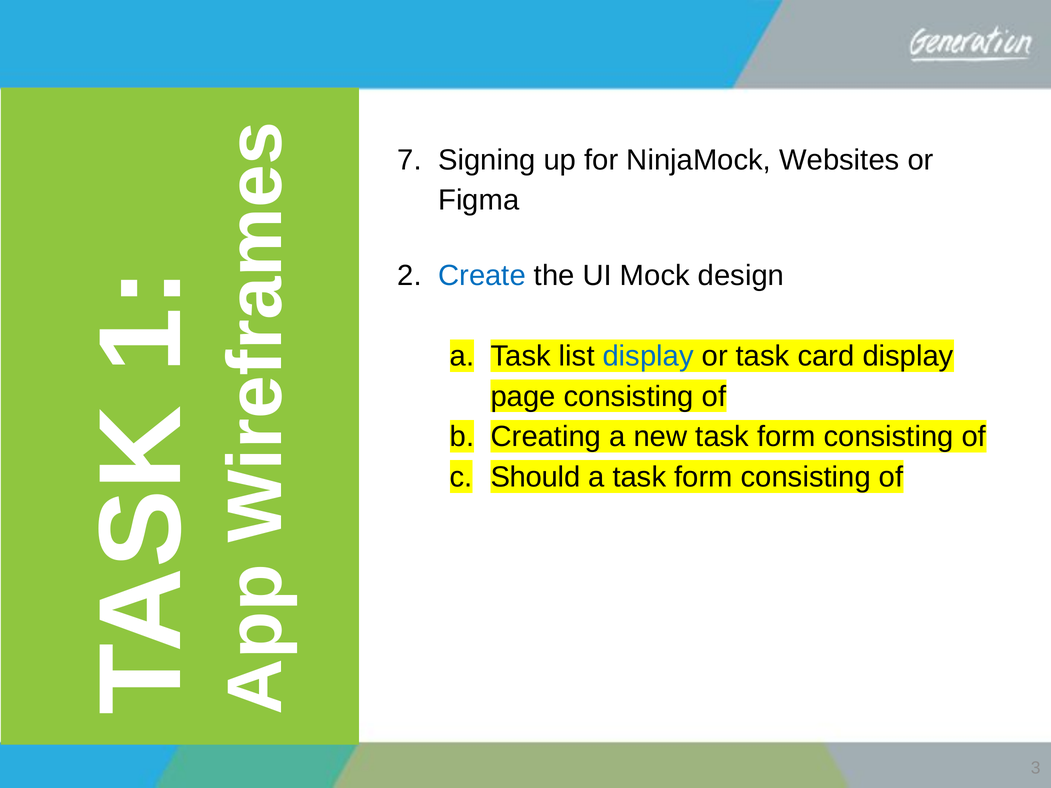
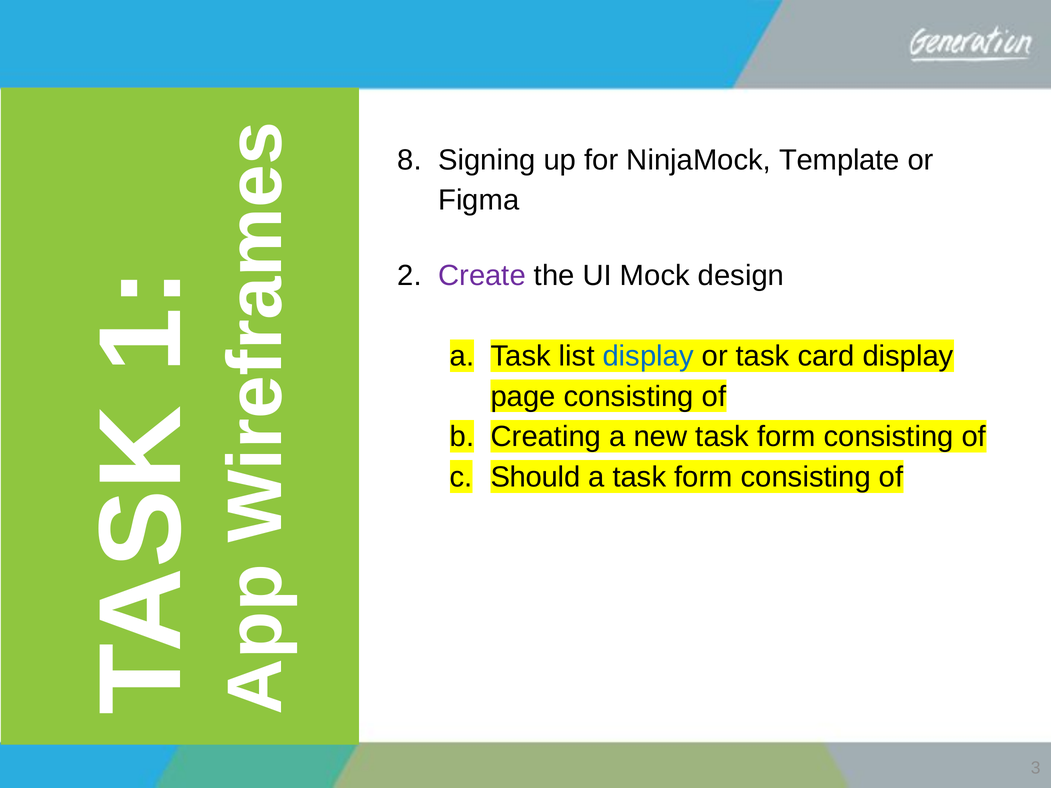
7: 7 -> 8
Websites: Websites -> Template
Create colour: blue -> purple
